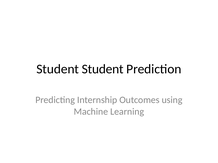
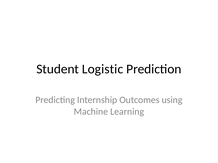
Student Student: Student -> Logistic
